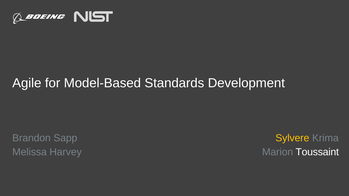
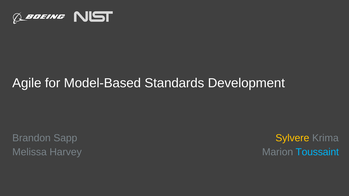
Toussaint colour: white -> light blue
